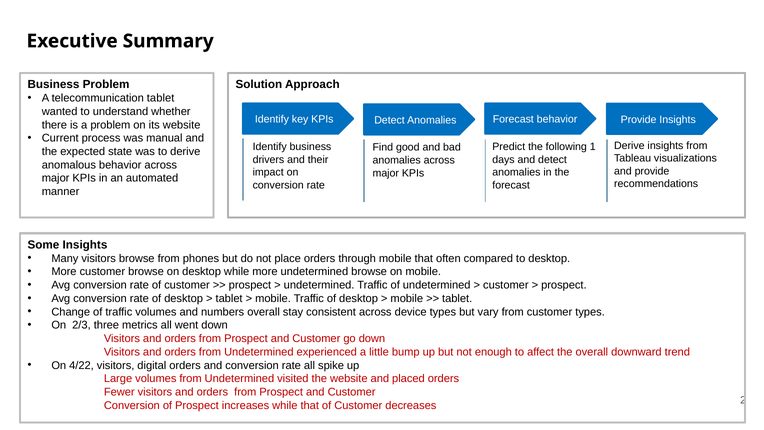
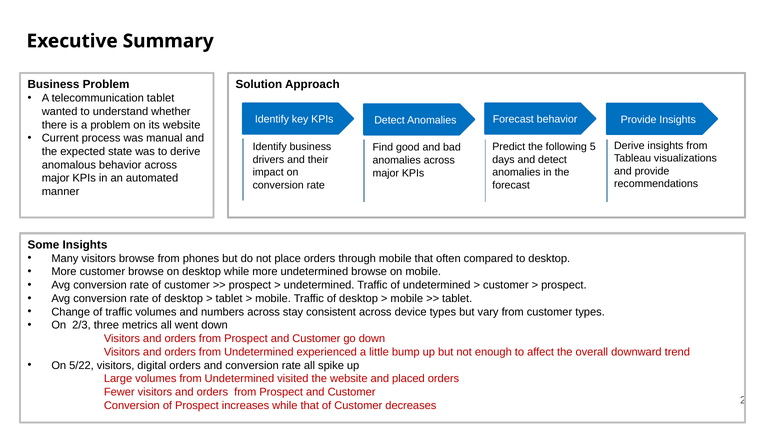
1: 1 -> 5
numbers overall: overall -> across
4/22: 4/22 -> 5/22
